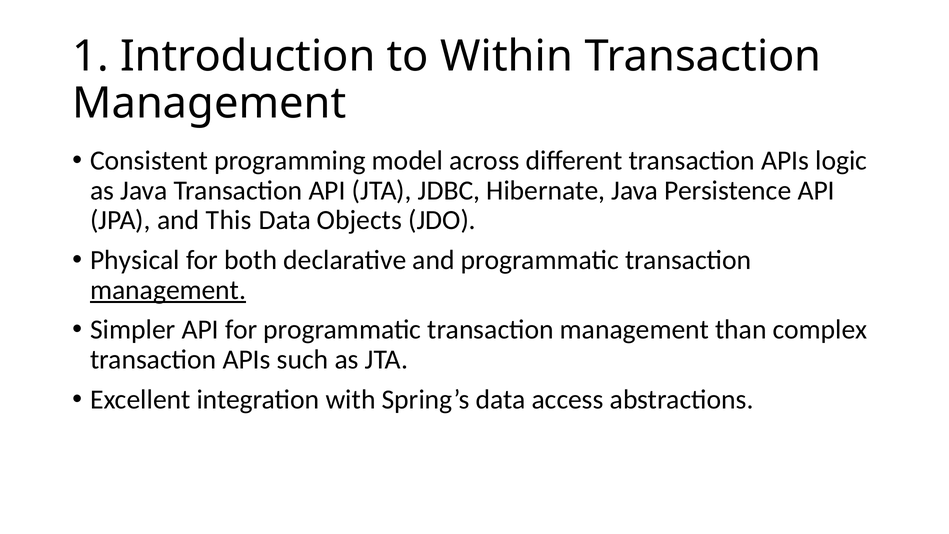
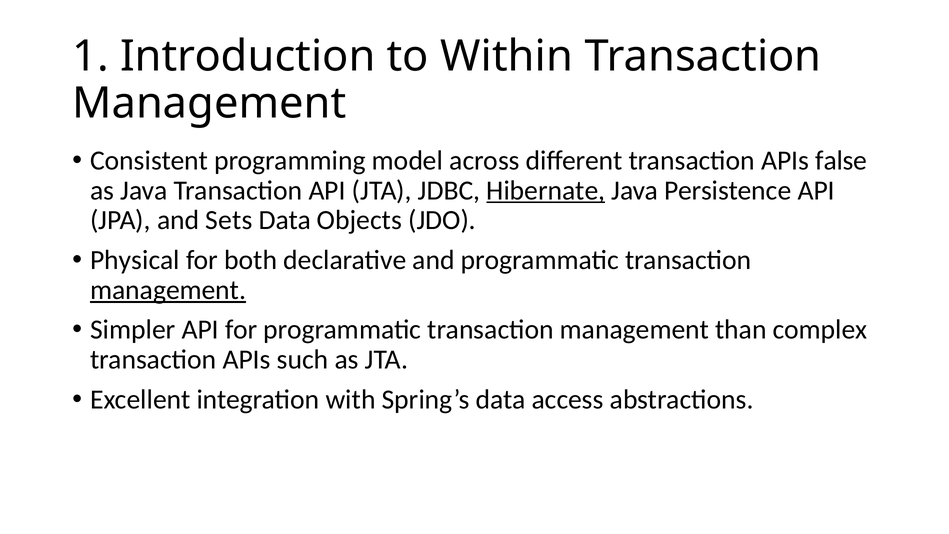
logic: logic -> false
Hibernate underline: none -> present
This: This -> Sets
